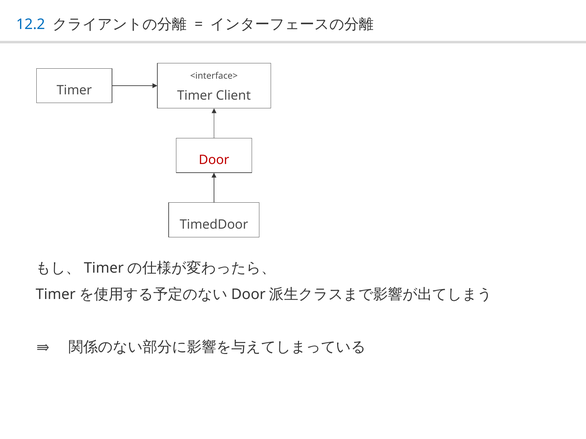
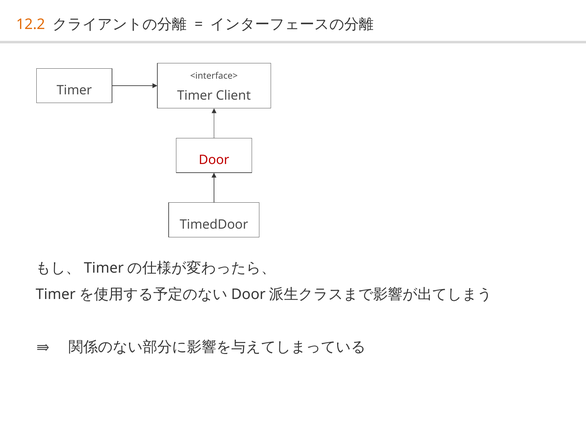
12.2 colour: blue -> orange
